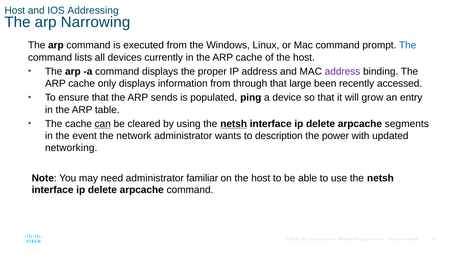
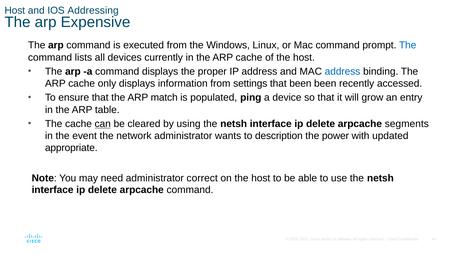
Narrowing: Narrowing -> Expensive
address at (343, 71) colour: purple -> blue
through: through -> settings
that large: large -> been
sends: sends -> match
netsh at (234, 124) underline: present -> none
networking: networking -> appropriate
familiar: familiar -> correct
